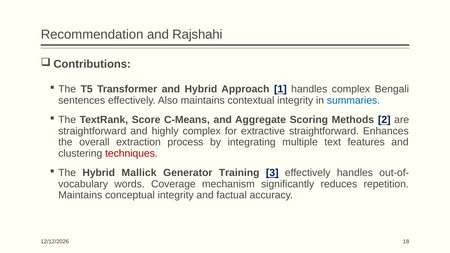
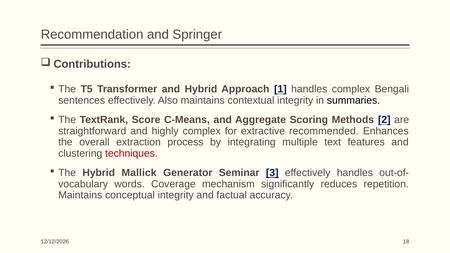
Rajshahi: Rajshahi -> Springer
summaries colour: blue -> black
extractive straightforward: straightforward -> recommended
Training: Training -> Seminar
